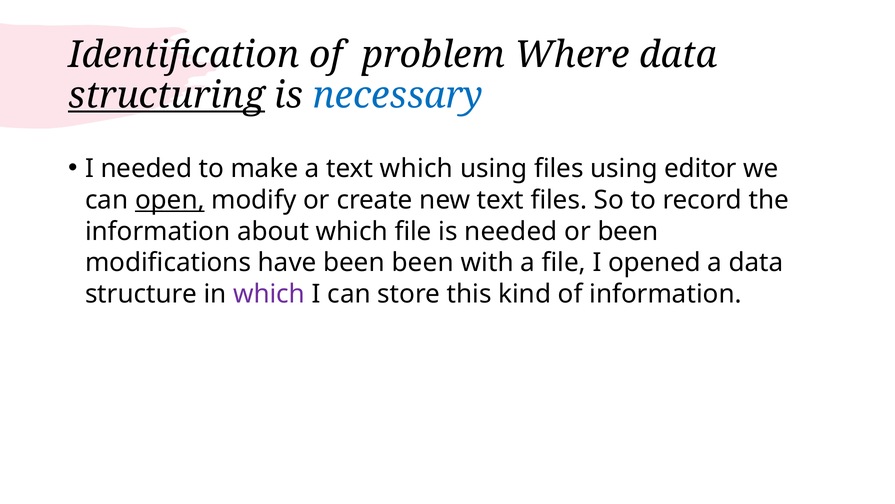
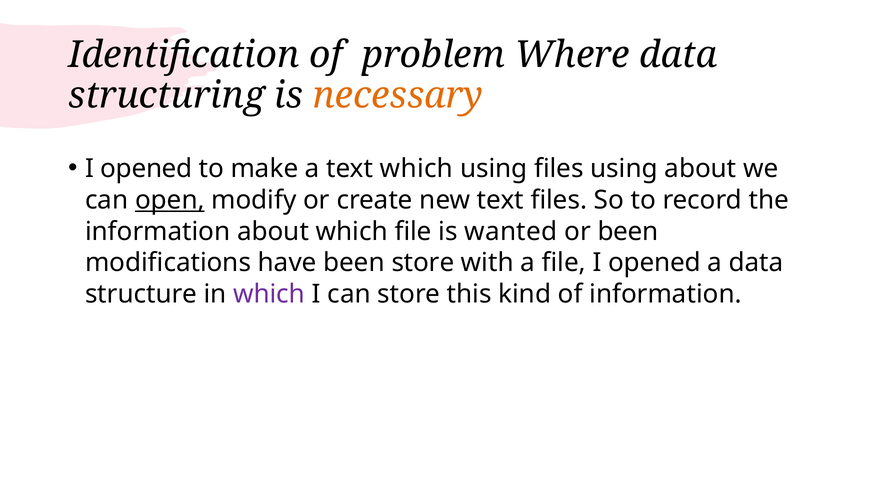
structuring underline: present -> none
necessary colour: blue -> orange
needed at (146, 169): needed -> opened
using editor: editor -> about
is needed: needed -> wanted
been been: been -> store
